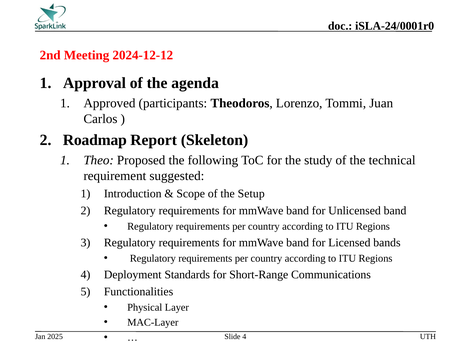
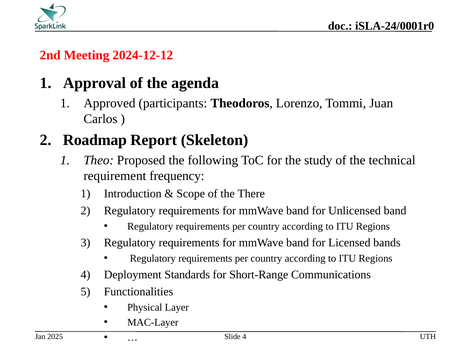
suggested: suggested -> frequency
Setup: Setup -> There
